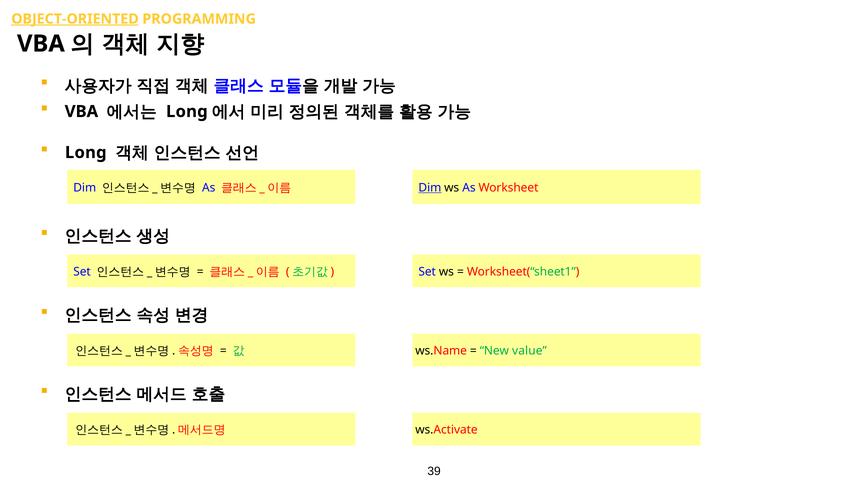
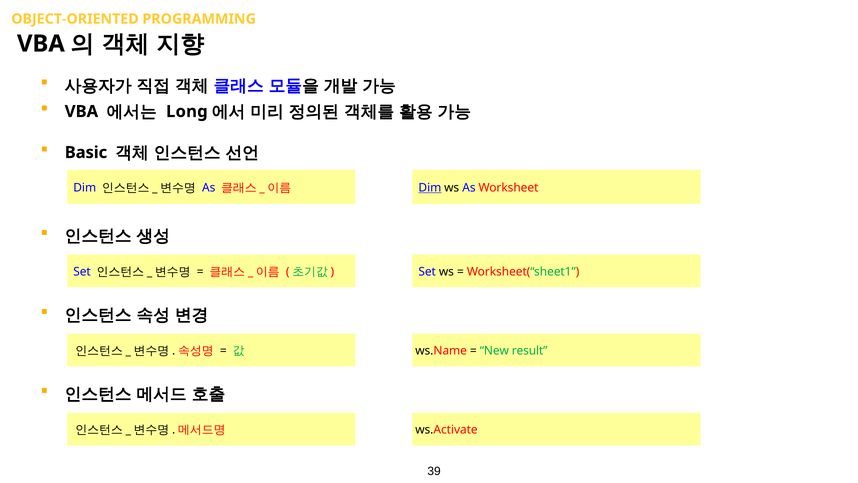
OBJECT-ORIENTED underline: present -> none
Long at (86, 152): Long -> Basic
value: value -> result
